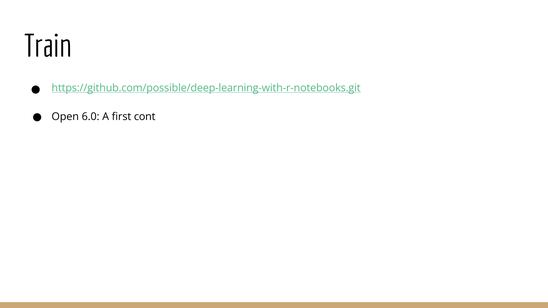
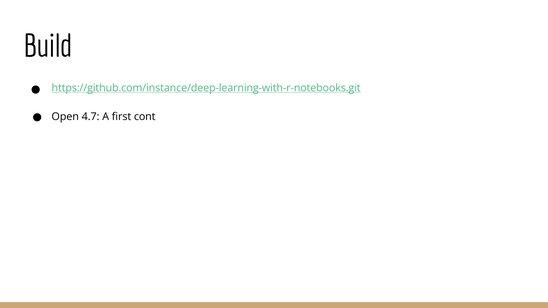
Train: Train -> Build
https://github.com/possible/deep-learning-with-r-notebooks.git: https://github.com/possible/deep-learning-with-r-notebooks.git -> https://github.com/instance/deep-learning-with-r-notebooks.git
6.0: 6.0 -> 4.7
